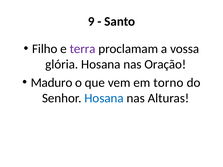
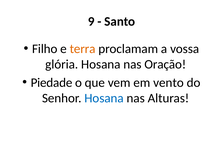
terra colour: purple -> orange
Maduro: Maduro -> Piedade
torno: torno -> vento
